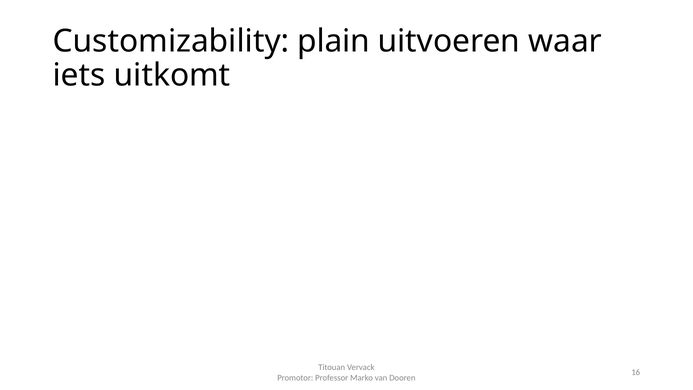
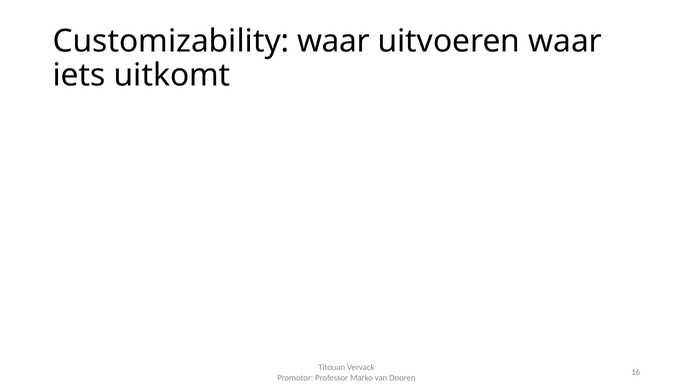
Customizability plain: plain -> waar
